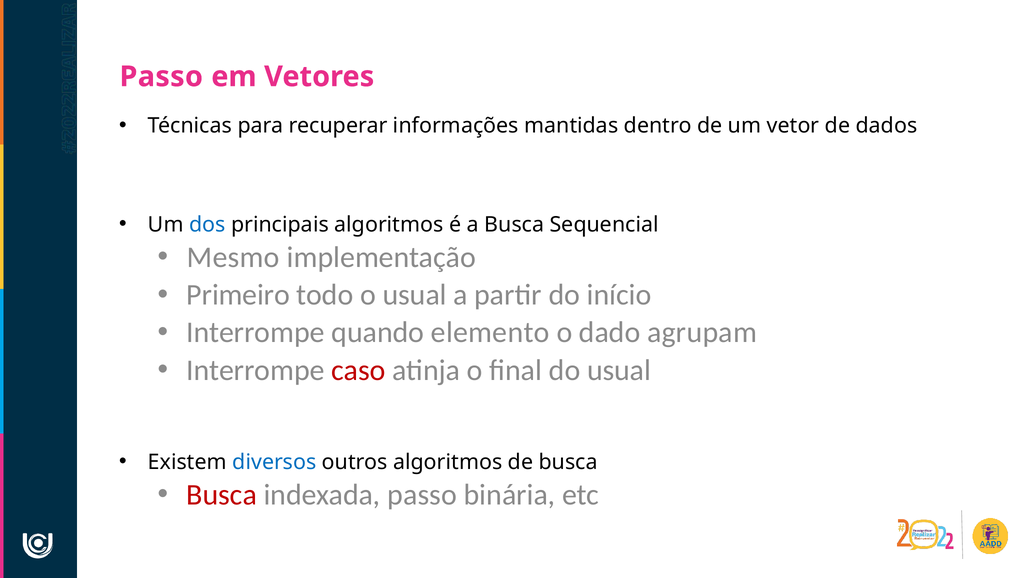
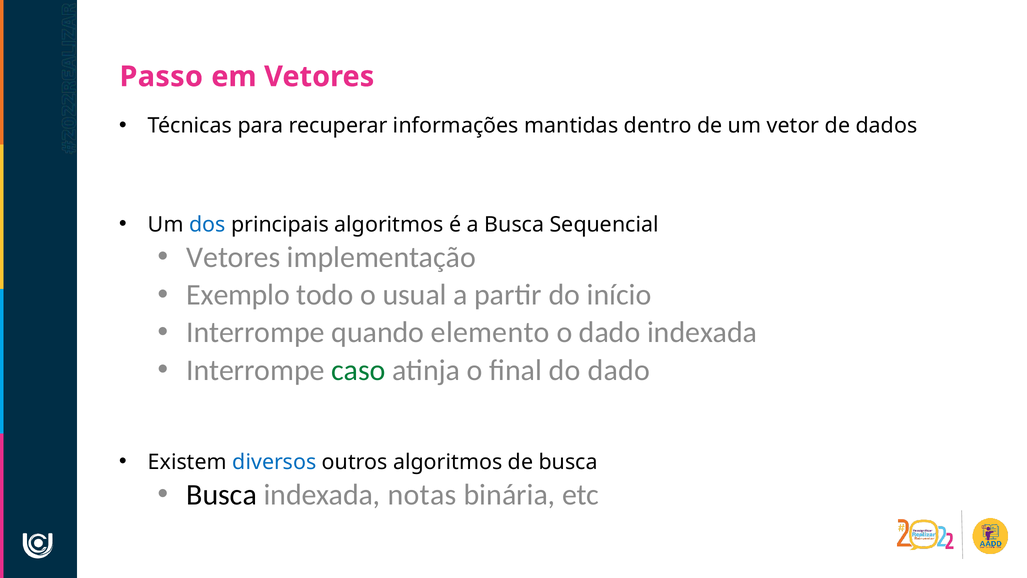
Mesmo at (233, 257): Mesmo -> Vetores
Primeiro: Primeiro -> Exemplo
dado agrupam: agrupam -> indexada
caso colour: red -> green
do usual: usual -> dado
Busca at (222, 494) colour: red -> black
indexada passo: passo -> notas
